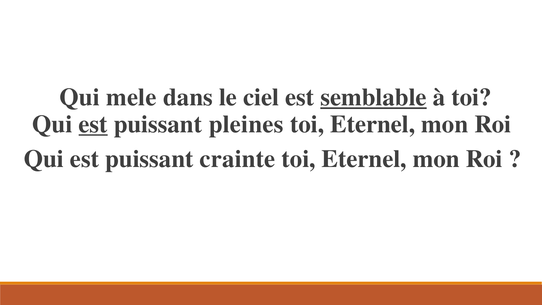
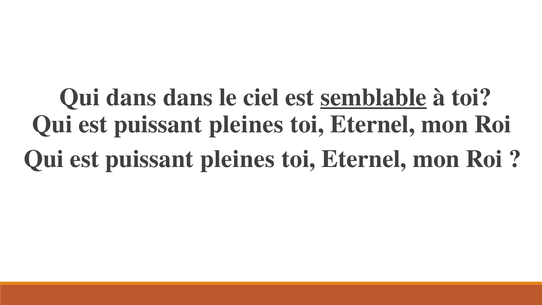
Qui mele: mele -> dans
est at (93, 124) underline: present -> none
crainte at (237, 159): crainte -> pleines
